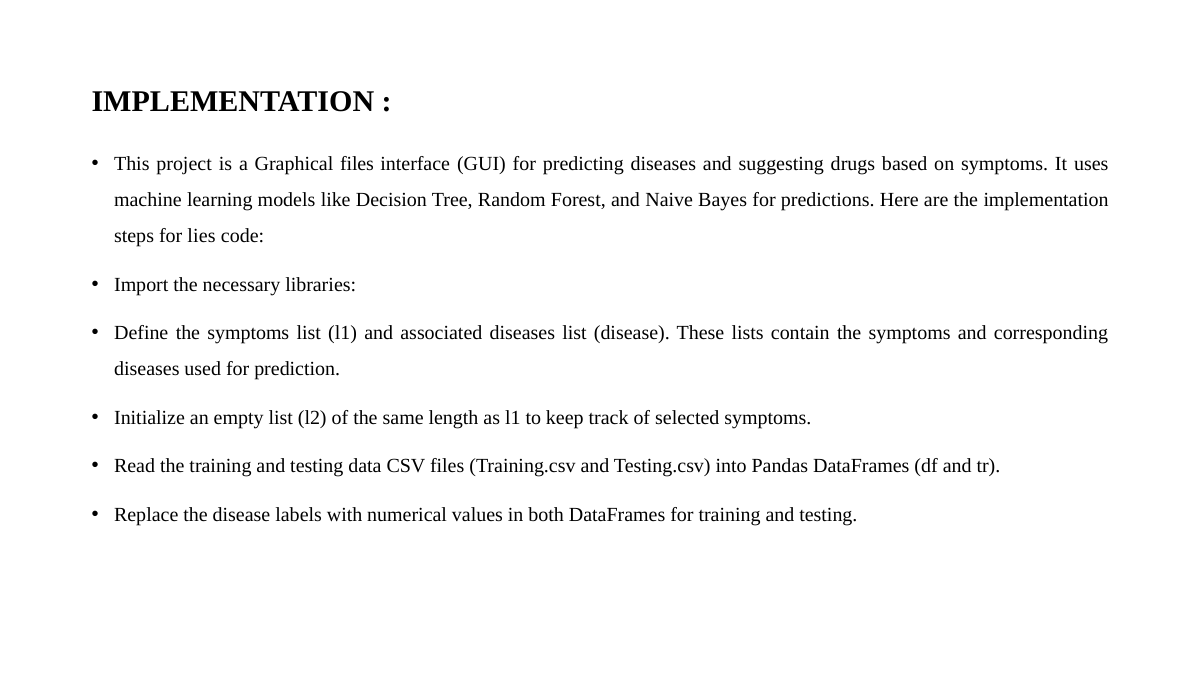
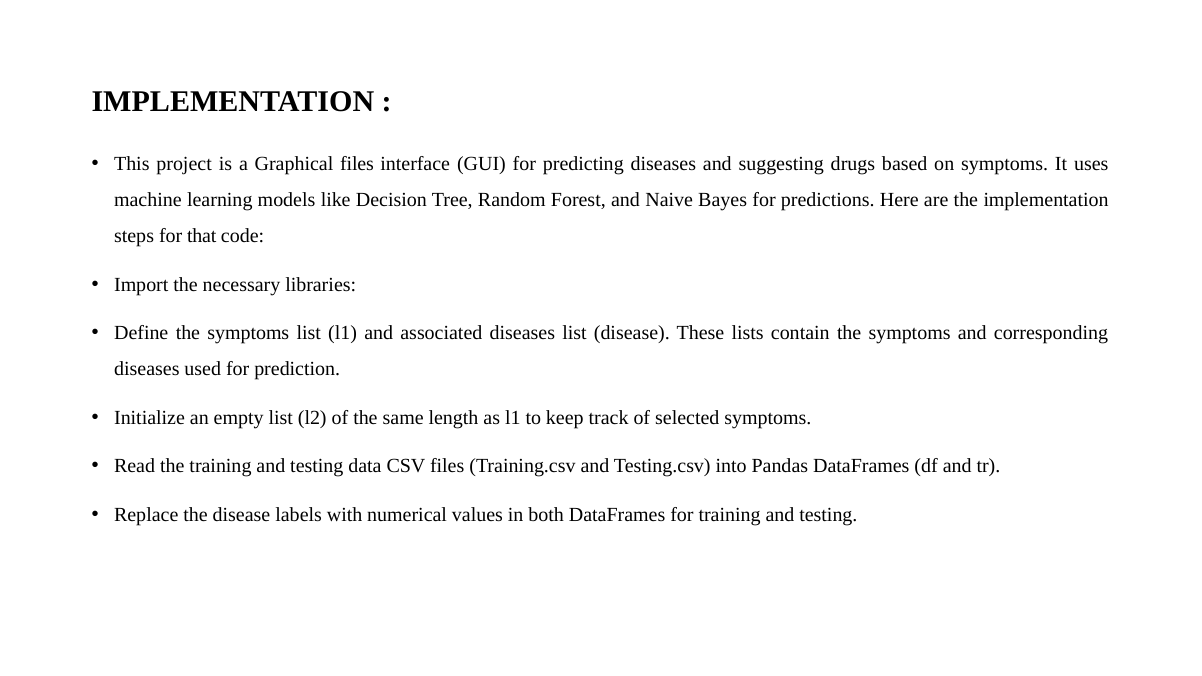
lies: lies -> that
